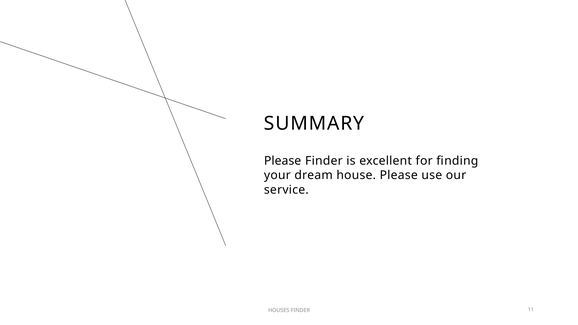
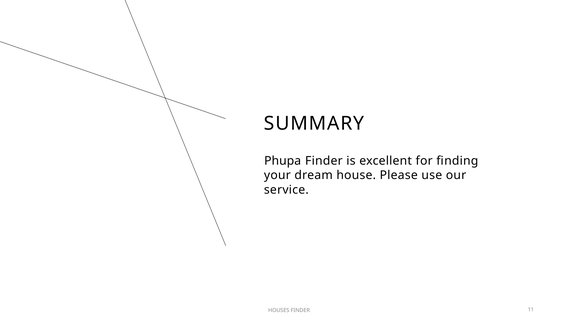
Please at (283, 161): Please -> Phupa
